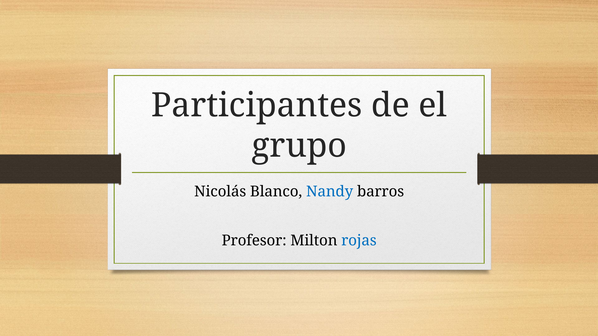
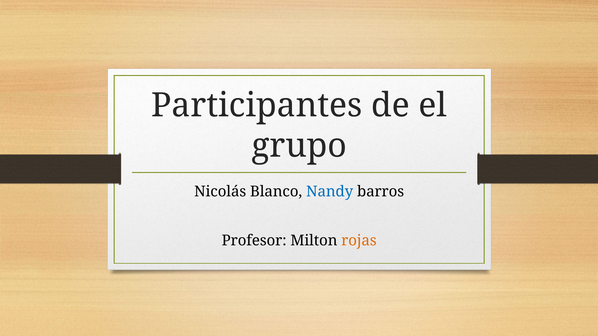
rojas colour: blue -> orange
